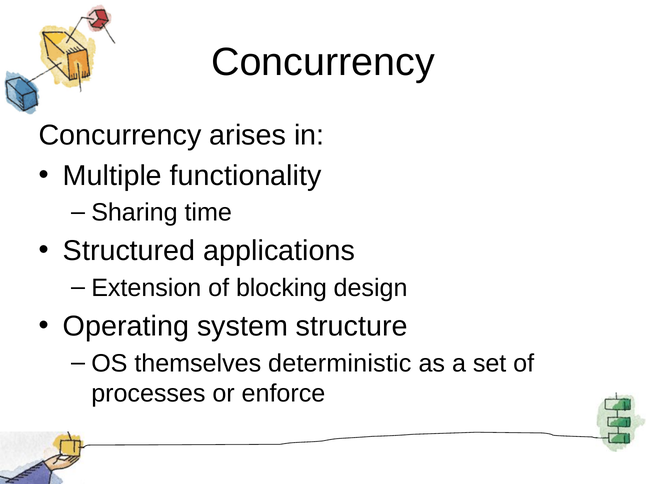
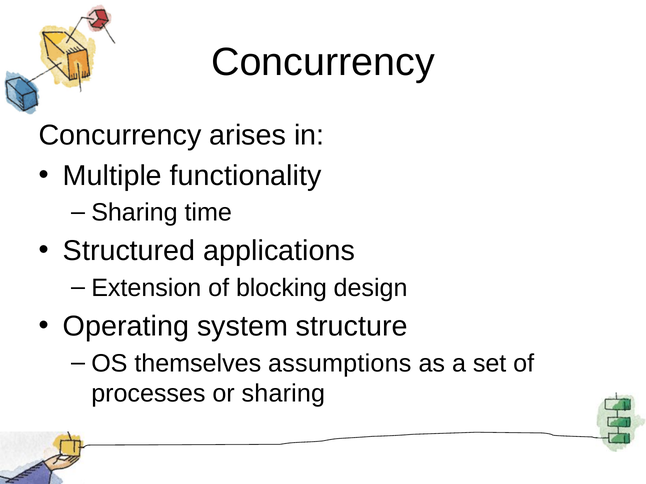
deterministic: deterministic -> assumptions
or enforce: enforce -> sharing
